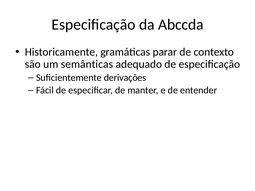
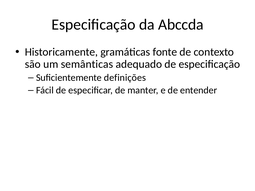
parar: parar -> fonte
derivações: derivações -> definições
